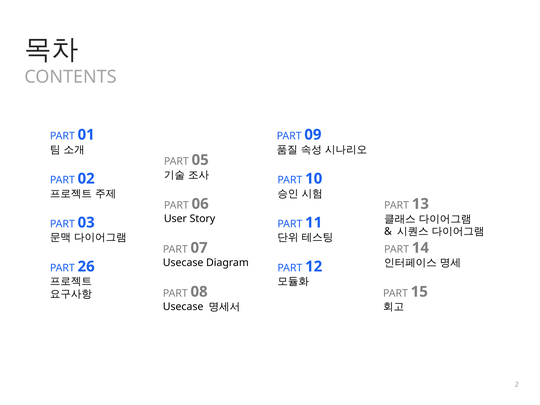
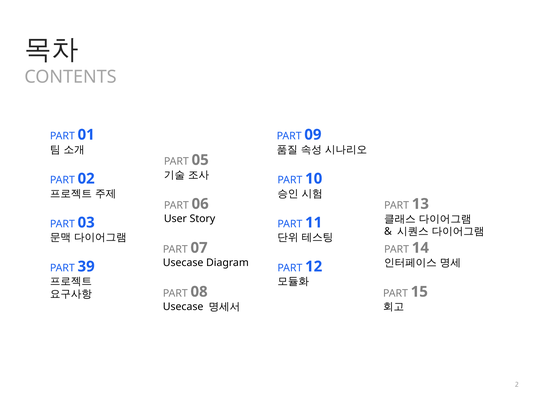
26: 26 -> 39
